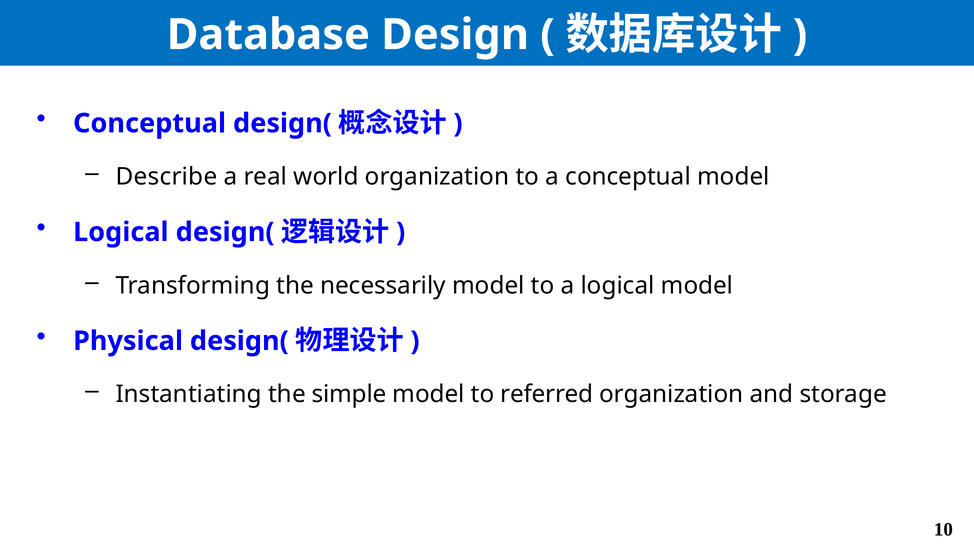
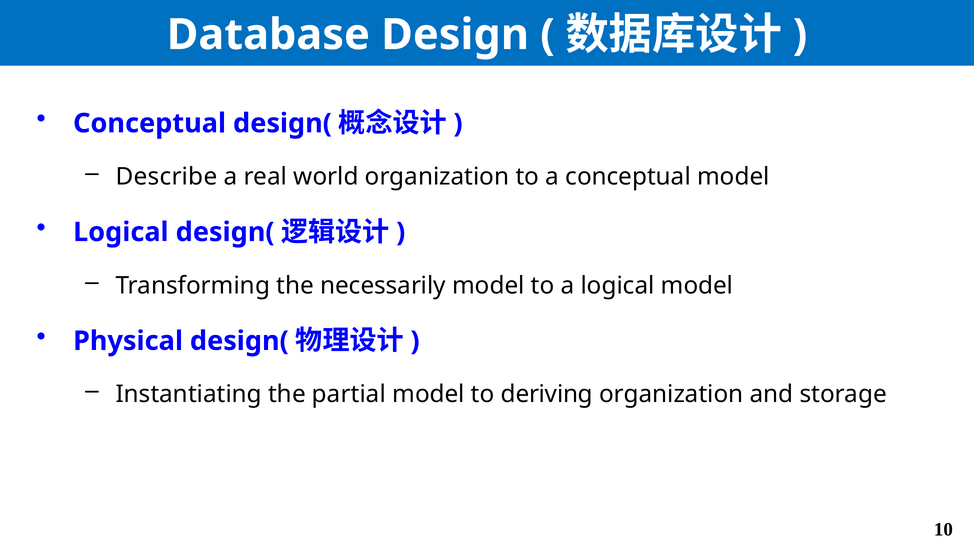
simple: simple -> partial
referred: referred -> deriving
